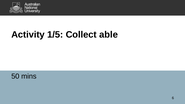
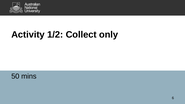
1/5: 1/5 -> 1/2
able: able -> only
